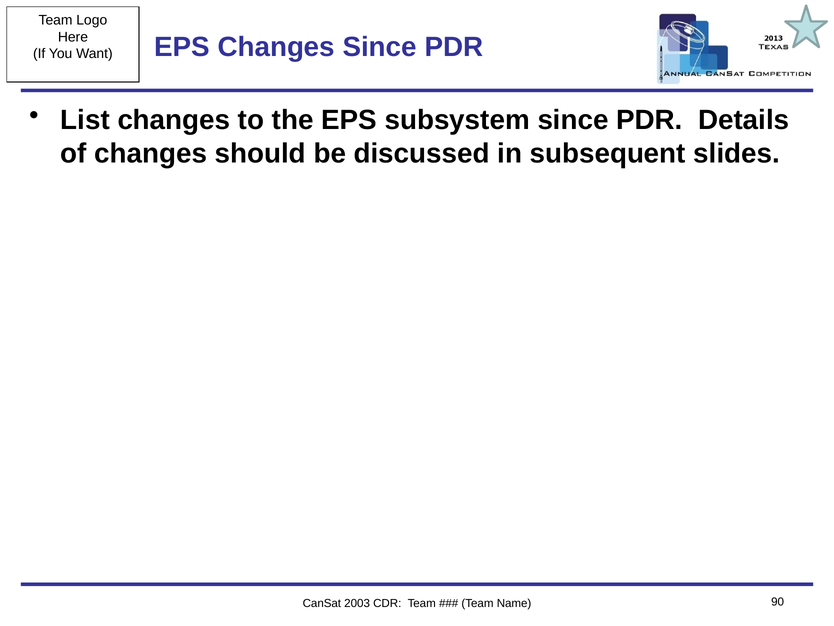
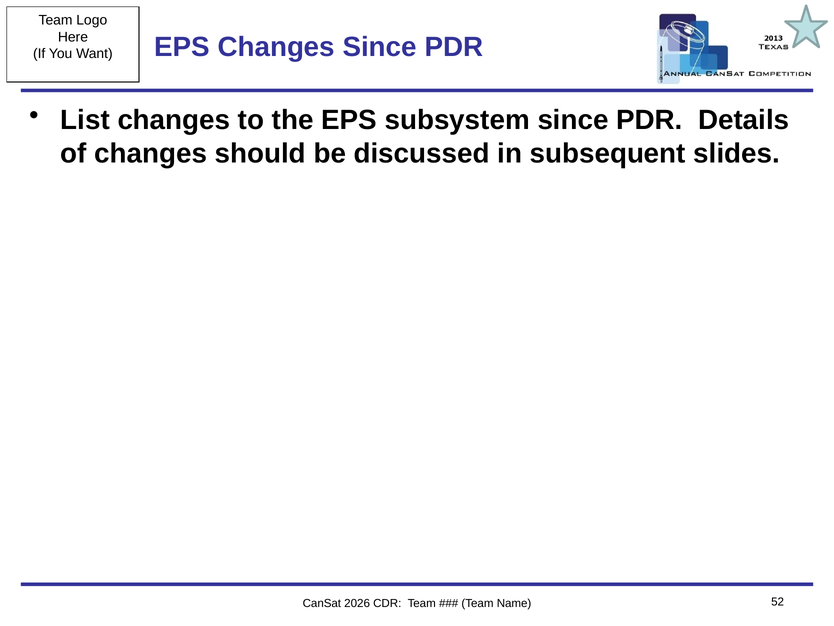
2003: 2003 -> 2026
90: 90 -> 52
